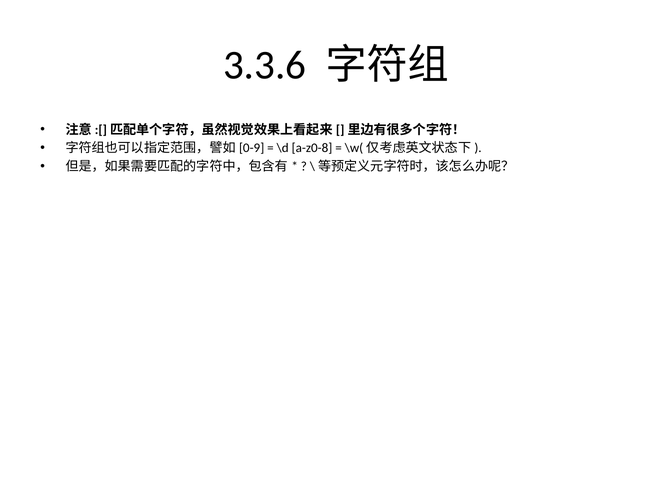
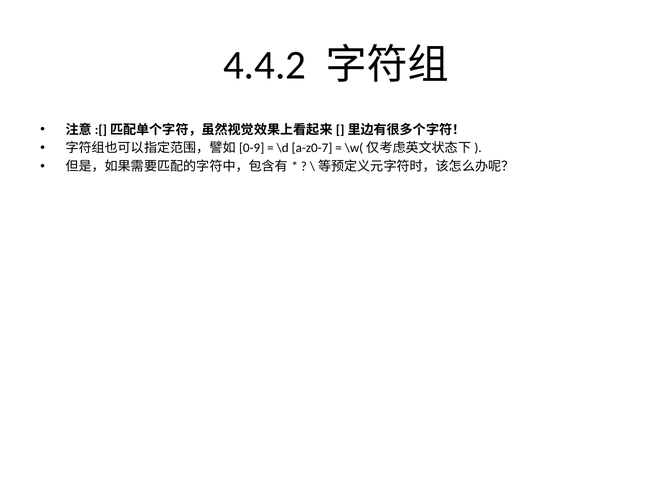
3.3.6: 3.3.6 -> 4.4.2
a-z0-8: a-z0-8 -> a-z0-7
